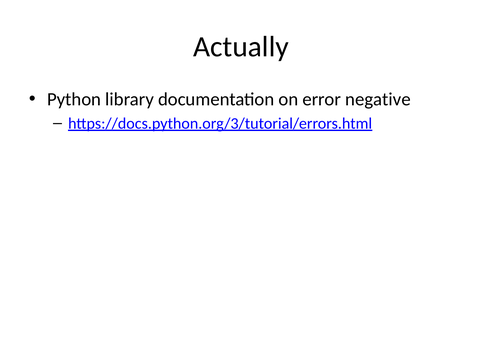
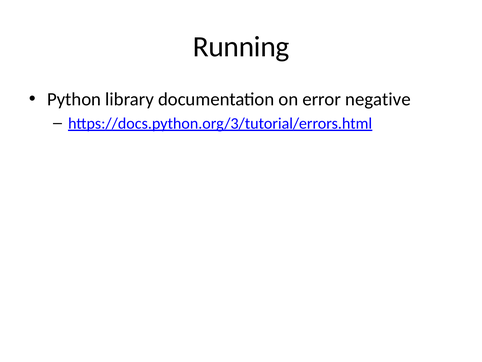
Actually: Actually -> Running
